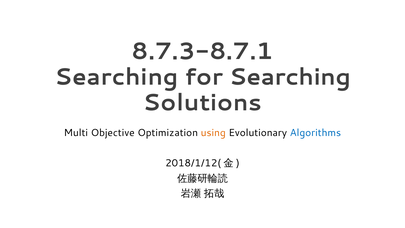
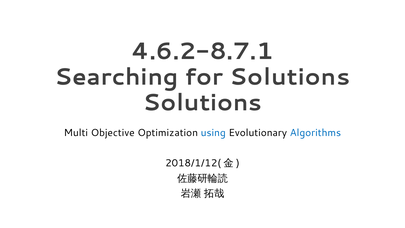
8.7.3-8.7.1: 8.7.3-8.7.1 -> 4.6.2-8.7.1
for Searching: Searching -> Solutions
using colour: orange -> blue
